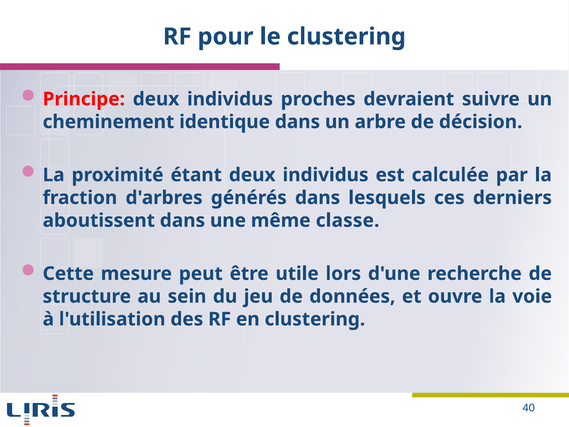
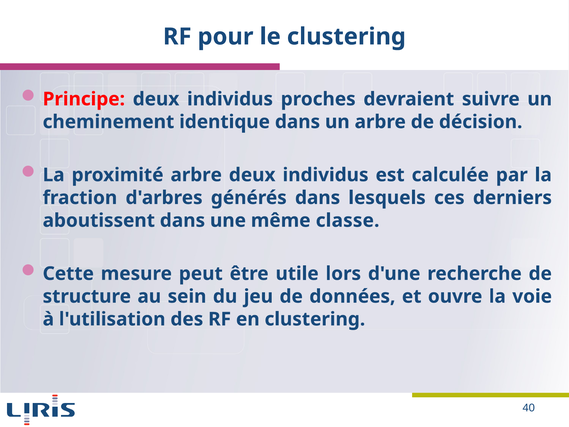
proximité étant: étant -> arbre
